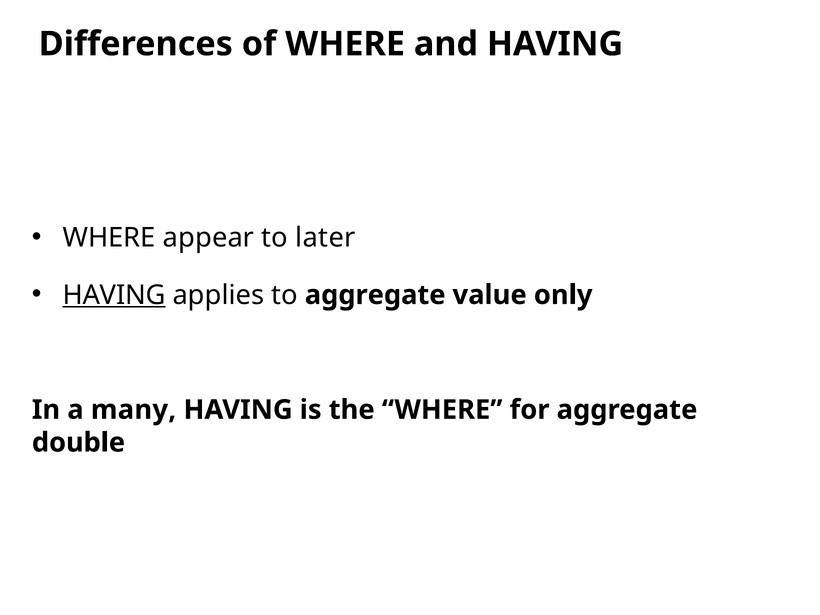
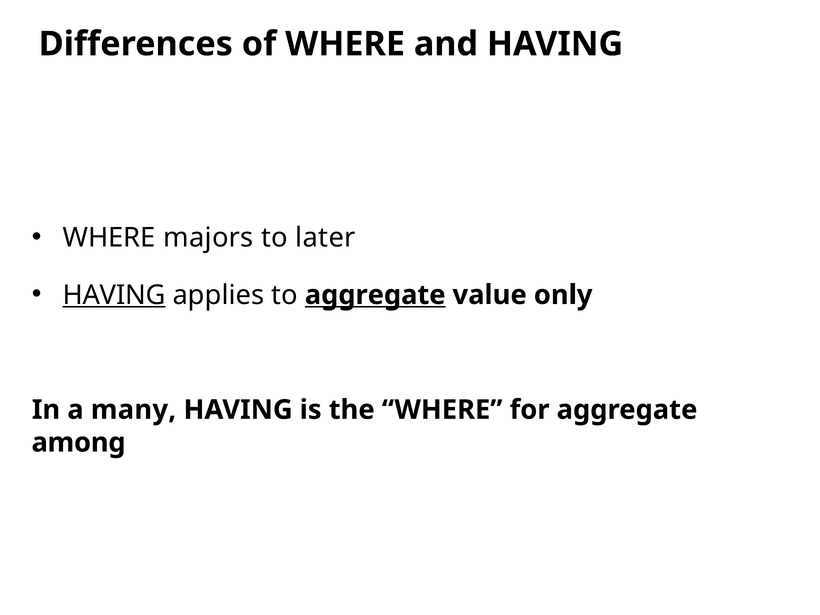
appear: appear -> majors
aggregate at (375, 295) underline: none -> present
double: double -> among
